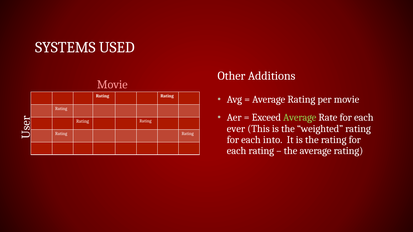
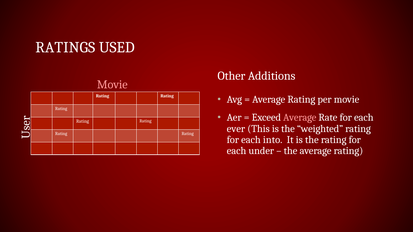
SYSTEMS: SYSTEMS -> RATINGS
Average at (300, 118) colour: light green -> pink
each rating: rating -> under
